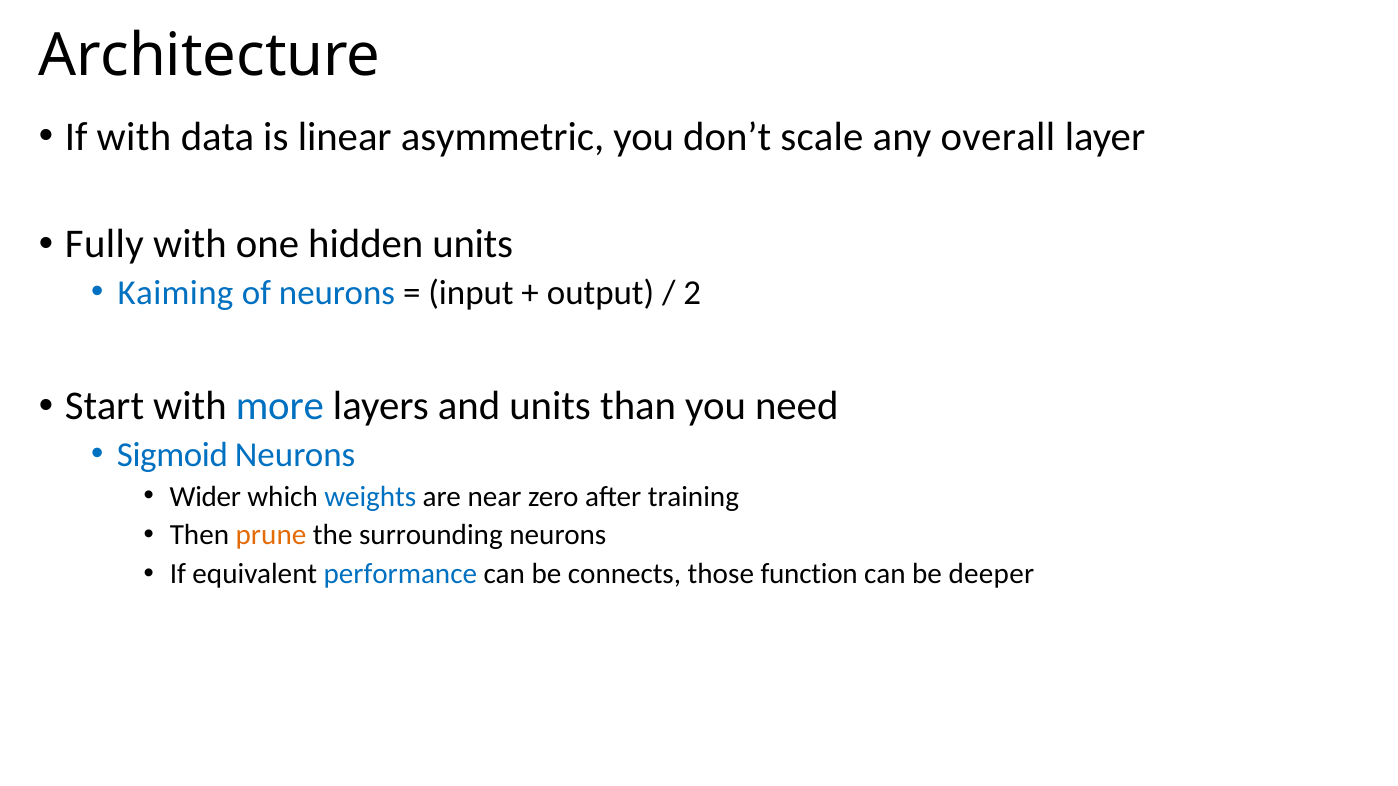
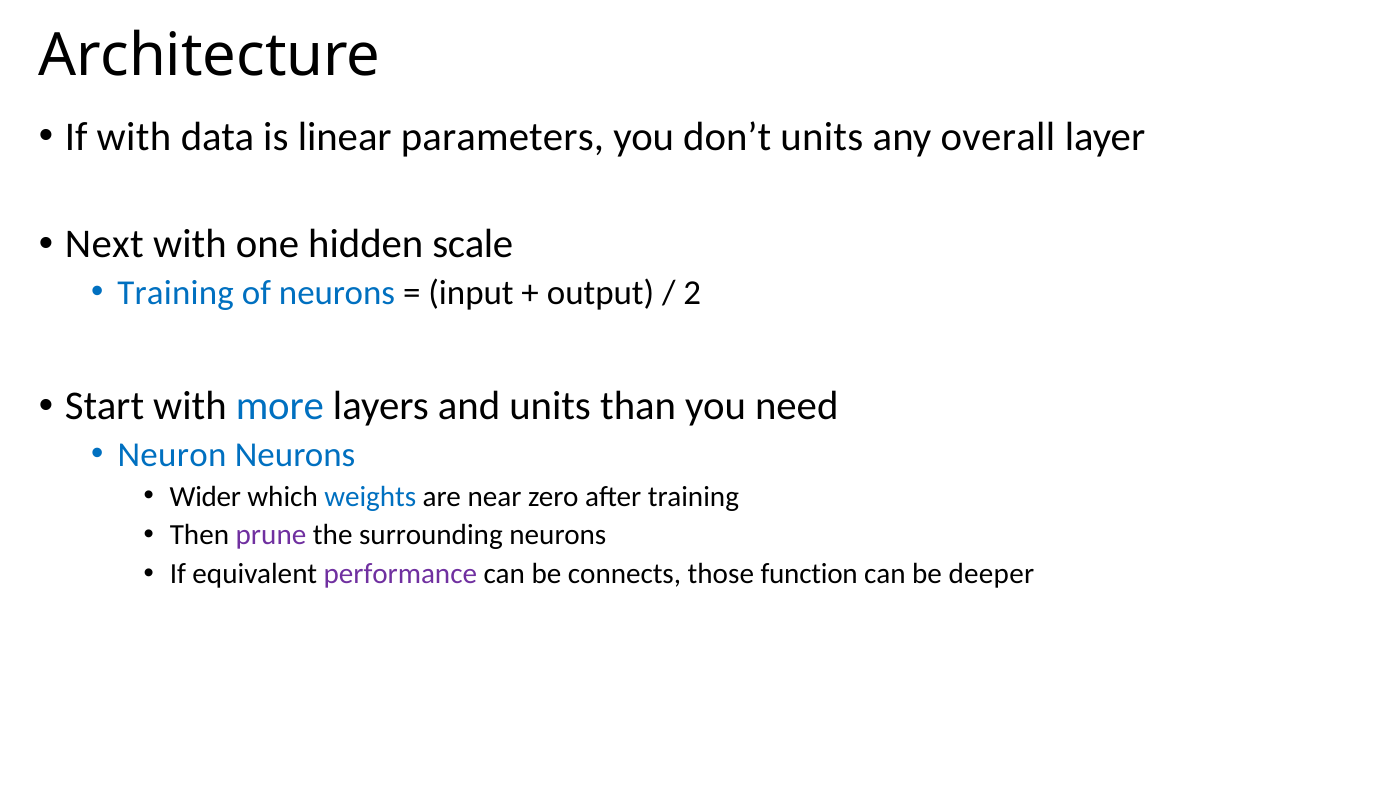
asymmetric: asymmetric -> parameters
don’t scale: scale -> units
Fully: Fully -> Next
hidden units: units -> scale
Kaiming at (176, 293): Kaiming -> Training
Sigmoid: Sigmoid -> Neuron
prune colour: orange -> purple
performance colour: blue -> purple
